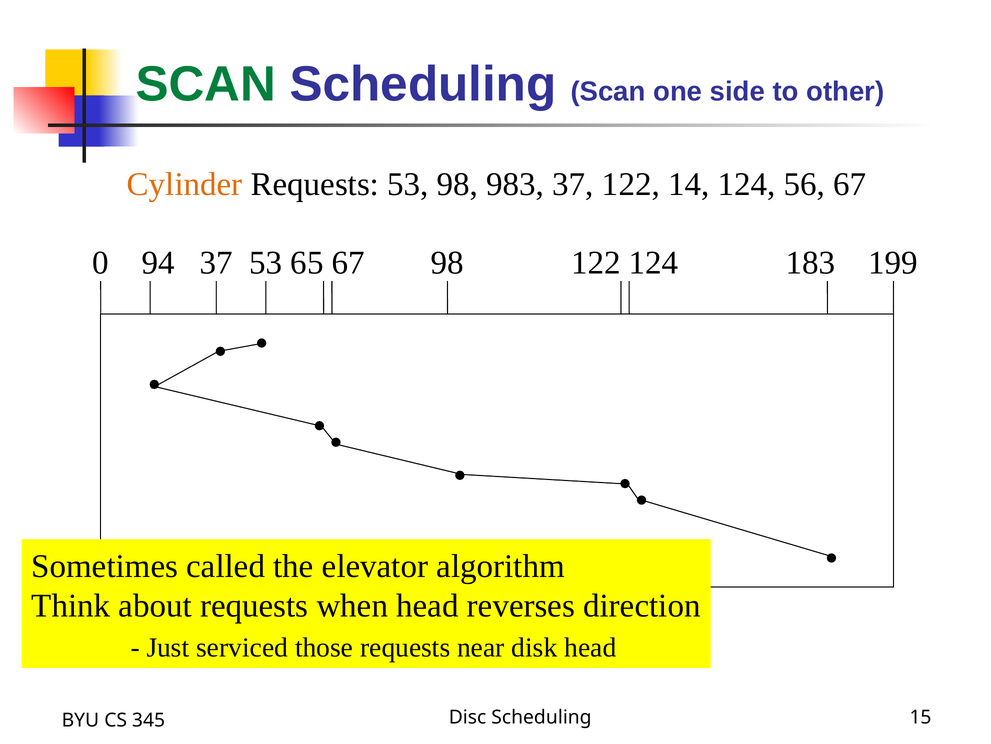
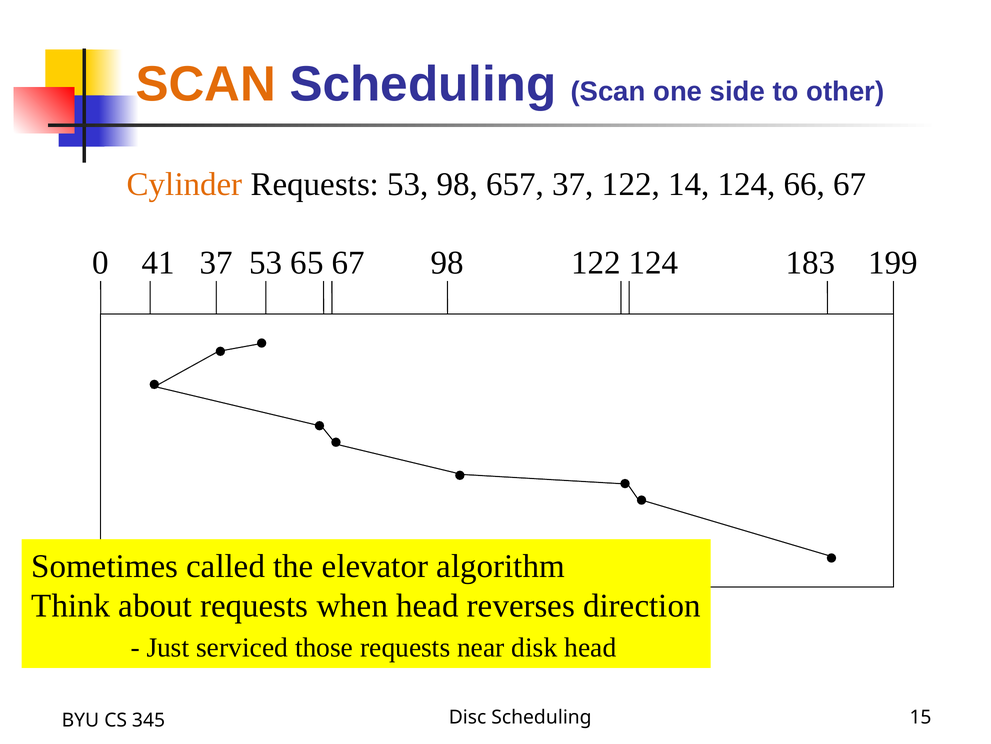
SCAN at (206, 84) colour: green -> orange
983: 983 -> 657
56: 56 -> 66
94: 94 -> 41
